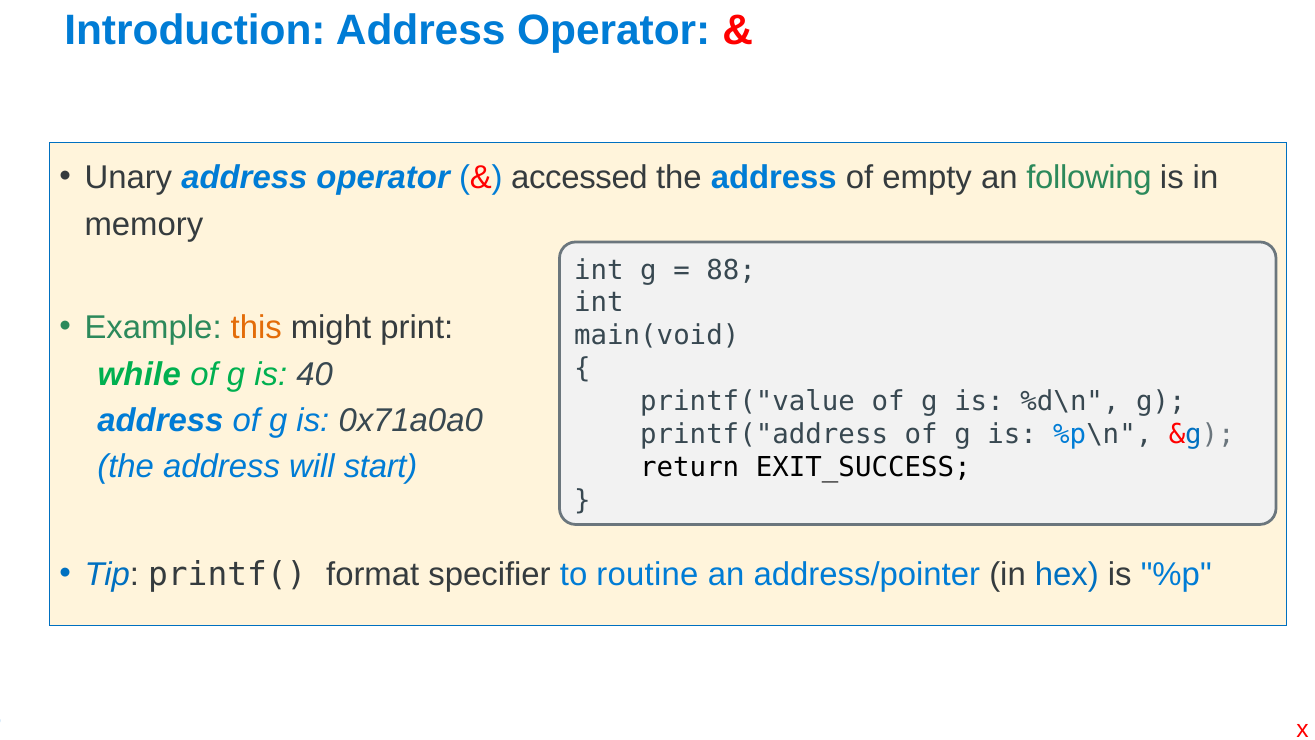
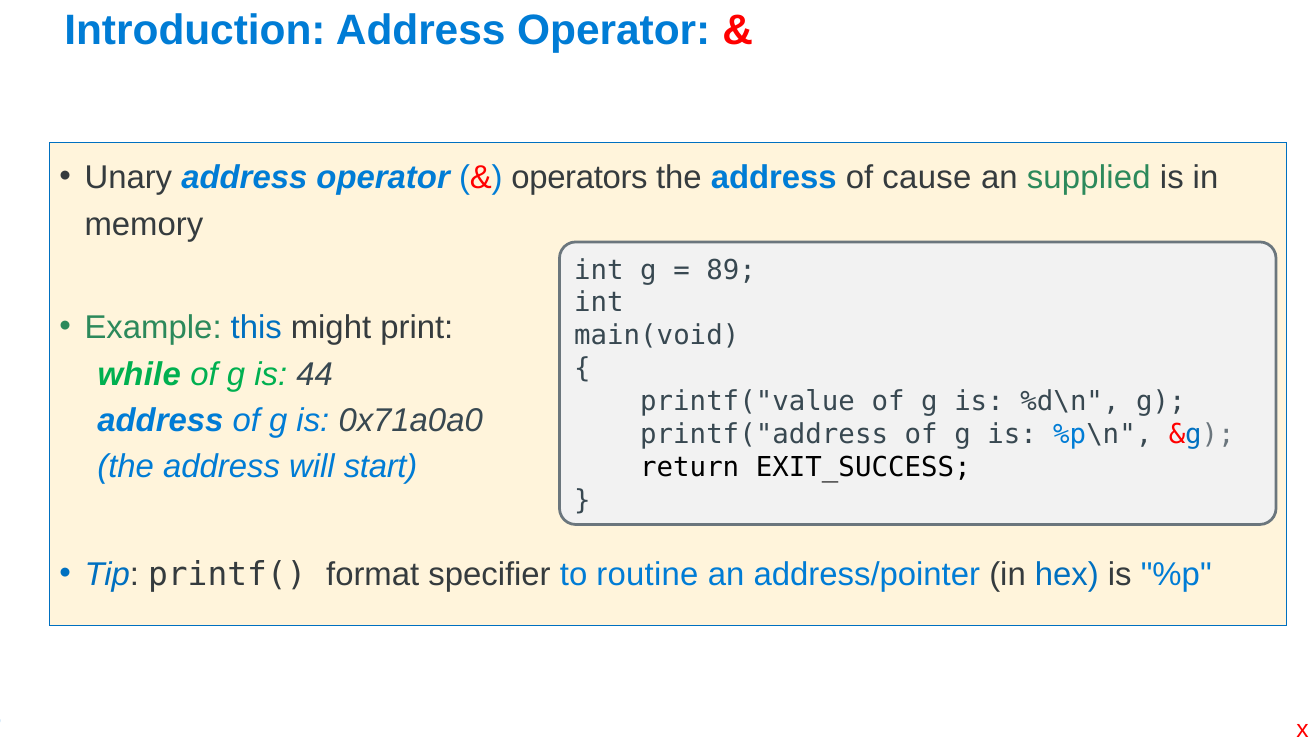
accessed: accessed -> operators
empty: empty -> cause
following: following -> supplied
88: 88 -> 89
this colour: orange -> blue
40: 40 -> 44
